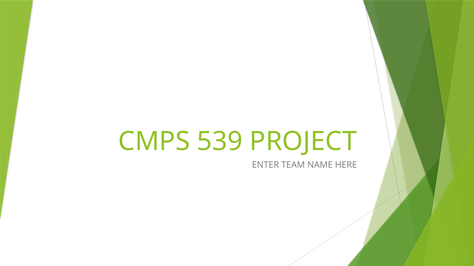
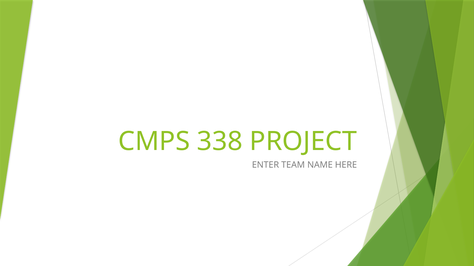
539: 539 -> 338
